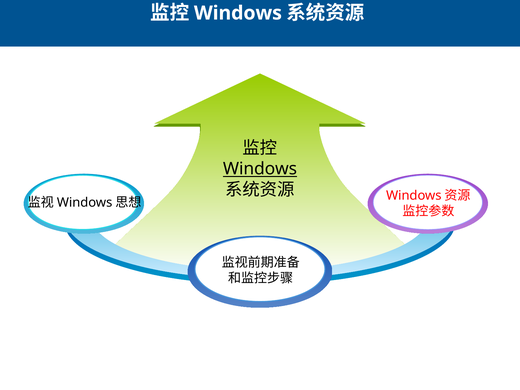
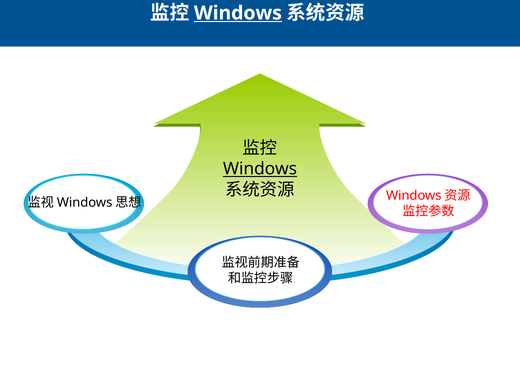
Windows at (238, 13) underline: none -> present
